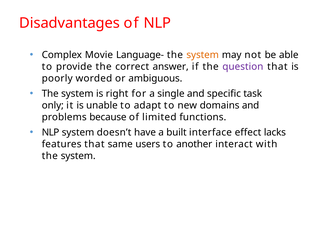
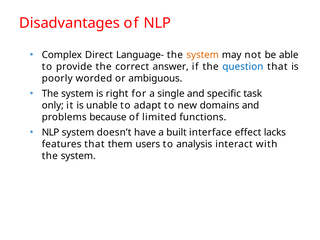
Movie: Movie -> Direct
question colour: purple -> blue
same: same -> them
another: another -> analysis
